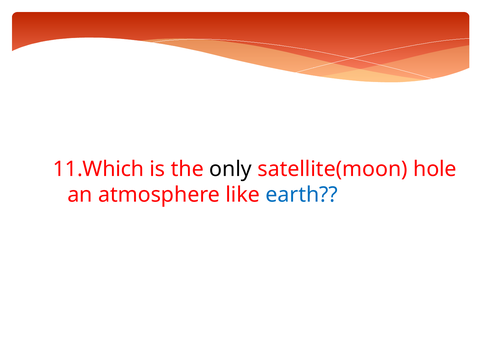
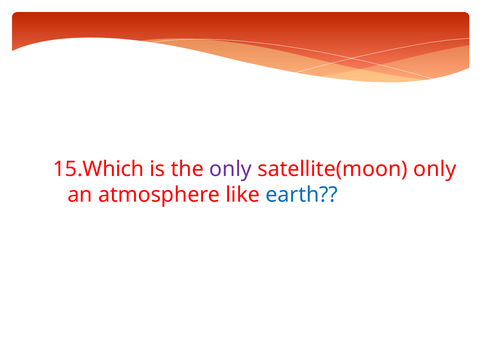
11.Which: 11.Which -> 15.Which
only at (231, 169) colour: black -> purple
satellite(moon hole: hole -> only
